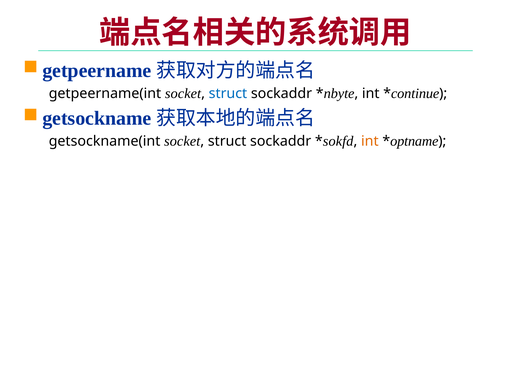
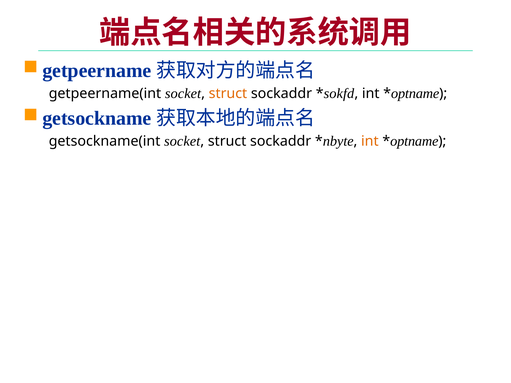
struct at (228, 94) colour: blue -> orange
nbyte: nbyte -> sokfd
continue at (415, 94): continue -> optname
sokfd: sokfd -> nbyte
